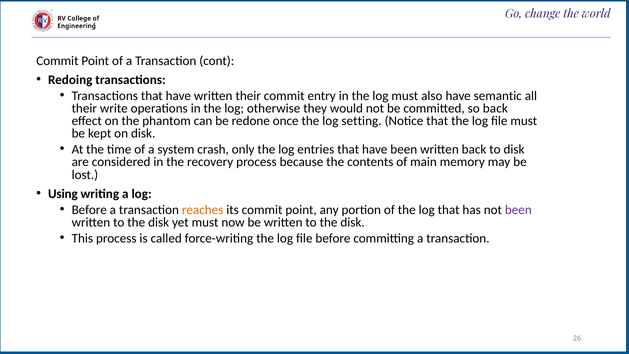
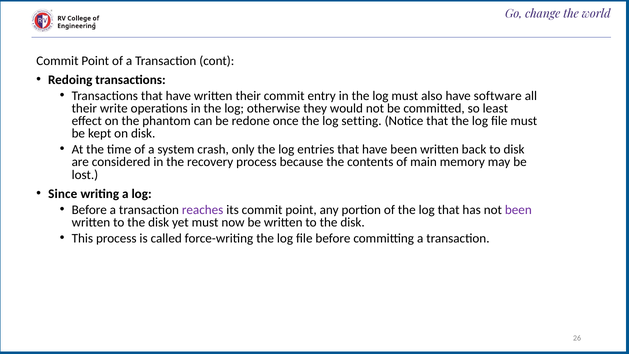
semantic: semantic -> software
so back: back -> least
Using: Using -> Since
reaches colour: orange -> purple
